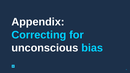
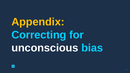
Appendix colour: white -> yellow
